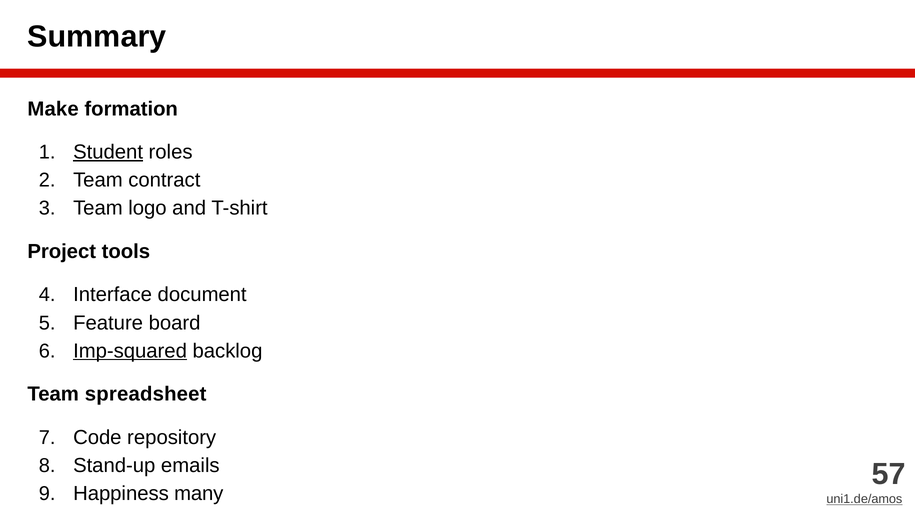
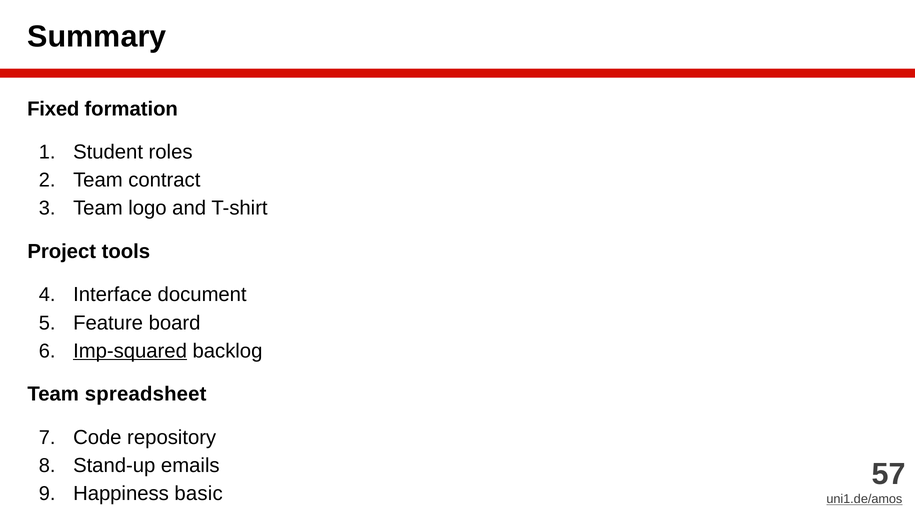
Make: Make -> Fixed
Student underline: present -> none
many: many -> basic
